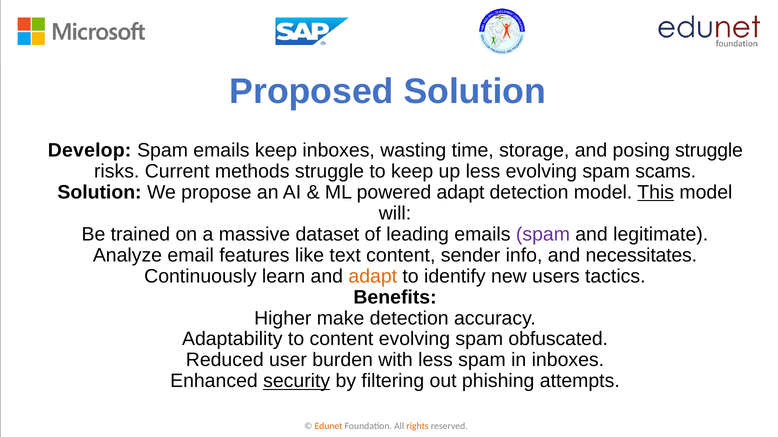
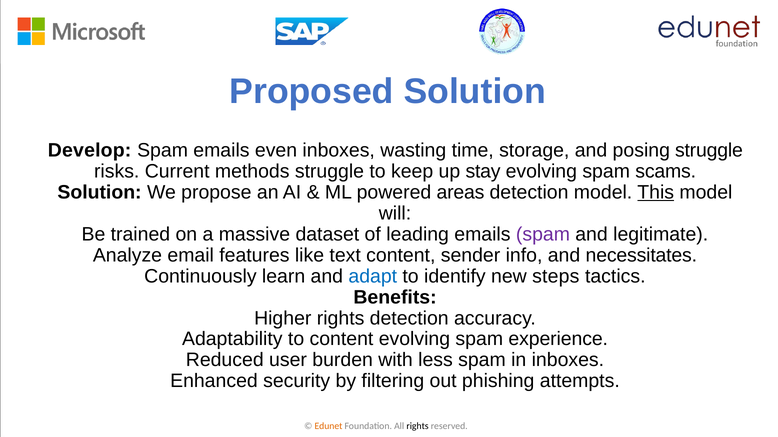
emails keep: keep -> even
up less: less -> stay
powered adapt: adapt -> areas
adapt at (373, 277) colour: orange -> blue
users: users -> steps
Higher make: make -> rights
obfuscated: obfuscated -> experience
security underline: present -> none
rights at (418, 427) colour: orange -> black
